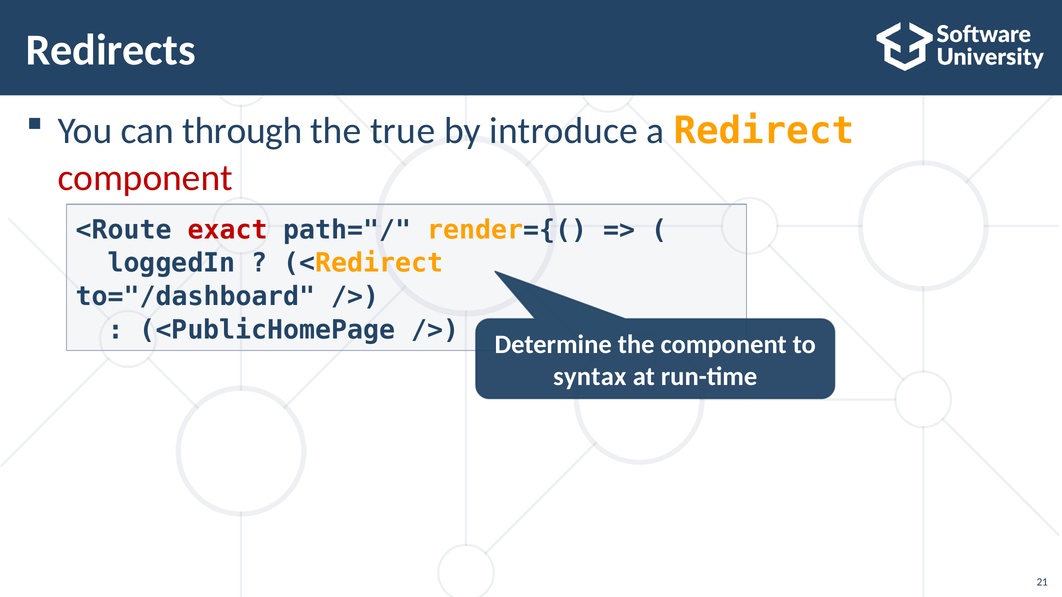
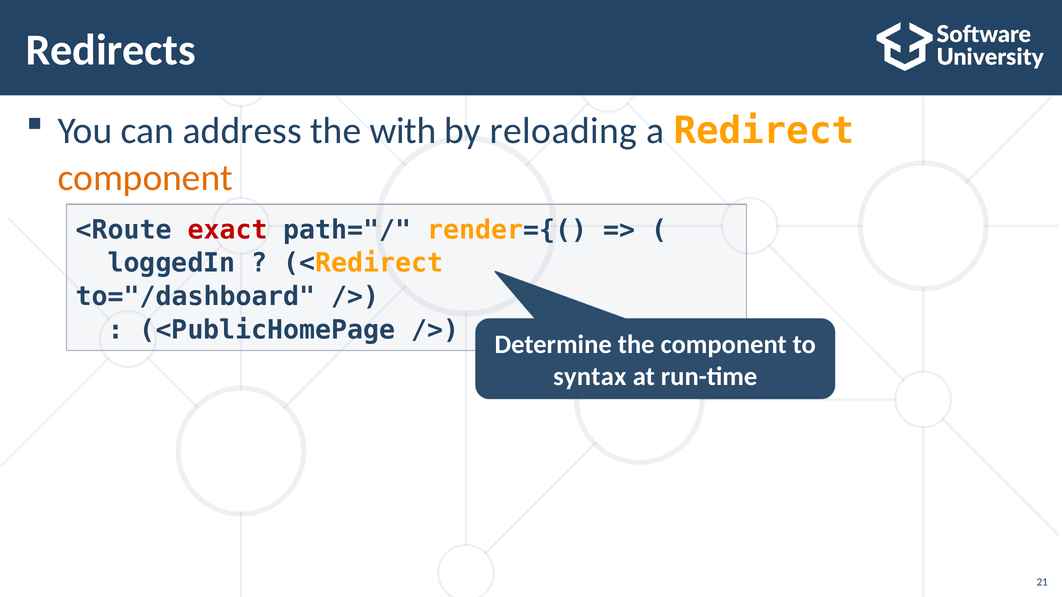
through: through -> address
true: true -> with
introduce: introduce -> reloading
component at (145, 178) colour: red -> orange
